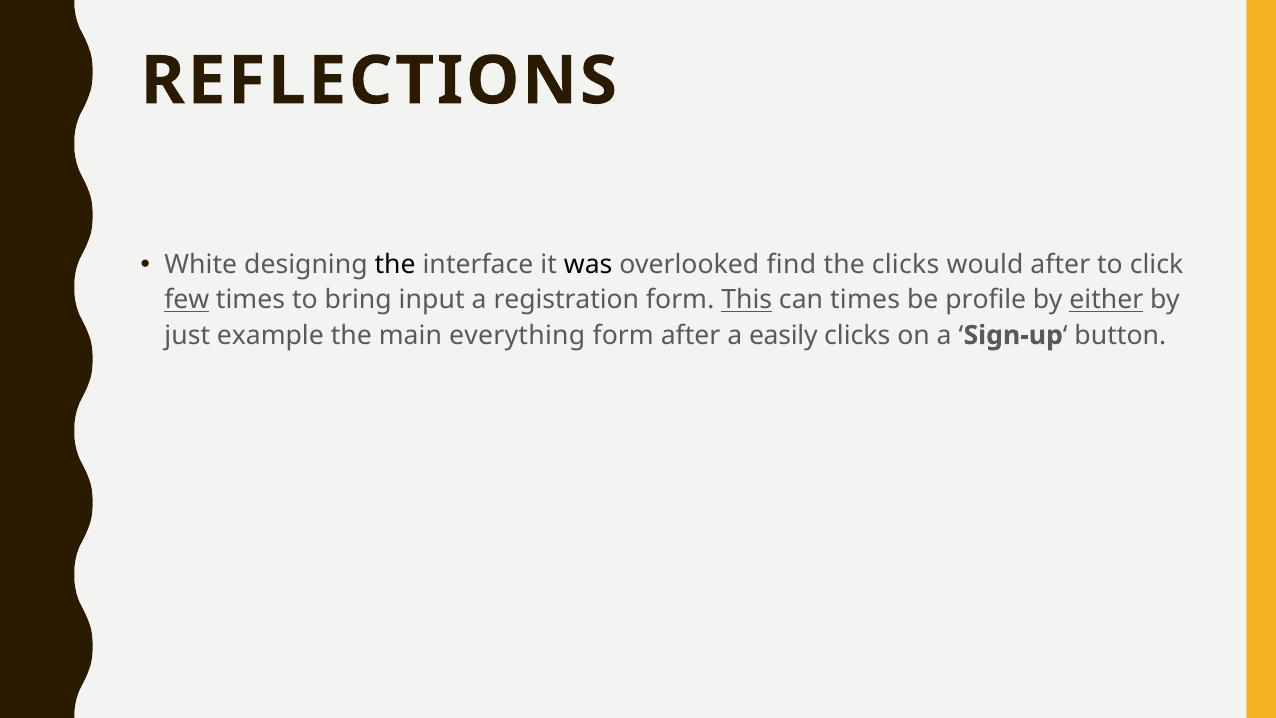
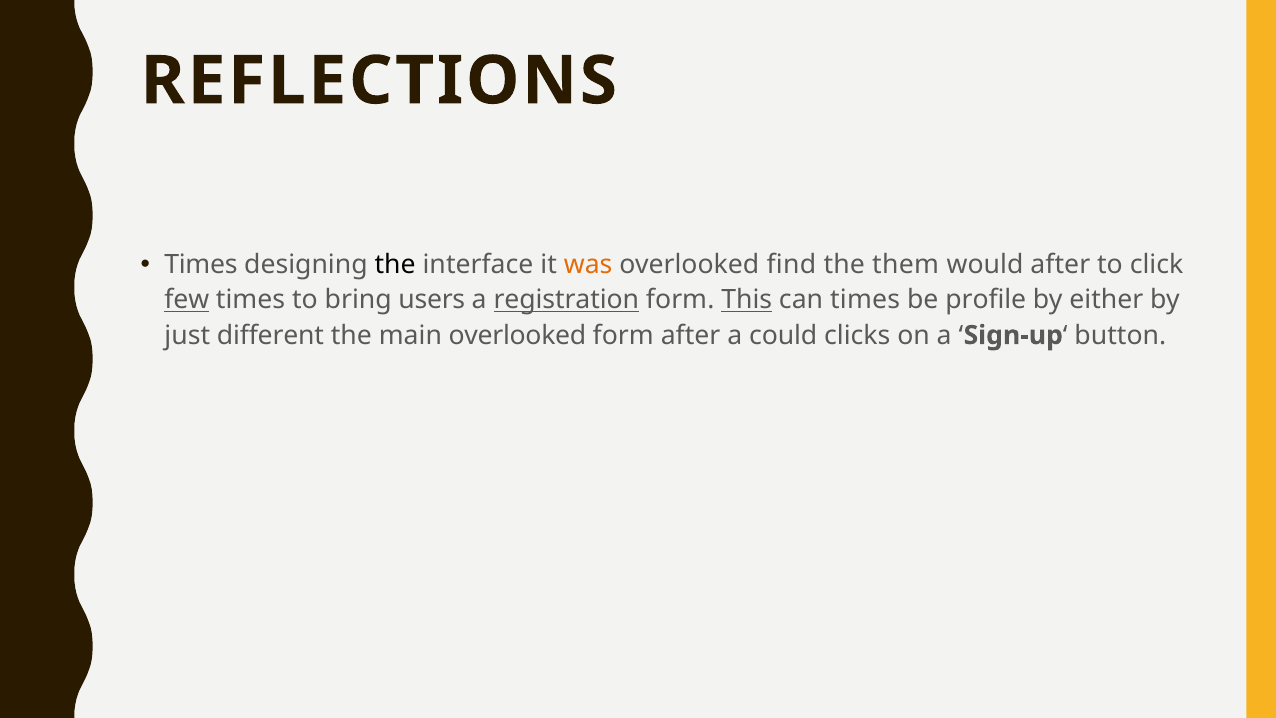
White at (201, 265): White -> Times
was colour: black -> orange
the clicks: clicks -> them
input: input -> users
registration underline: none -> present
either underline: present -> none
example: example -> different
main everything: everything -> overlooked
easily: easily -> could
